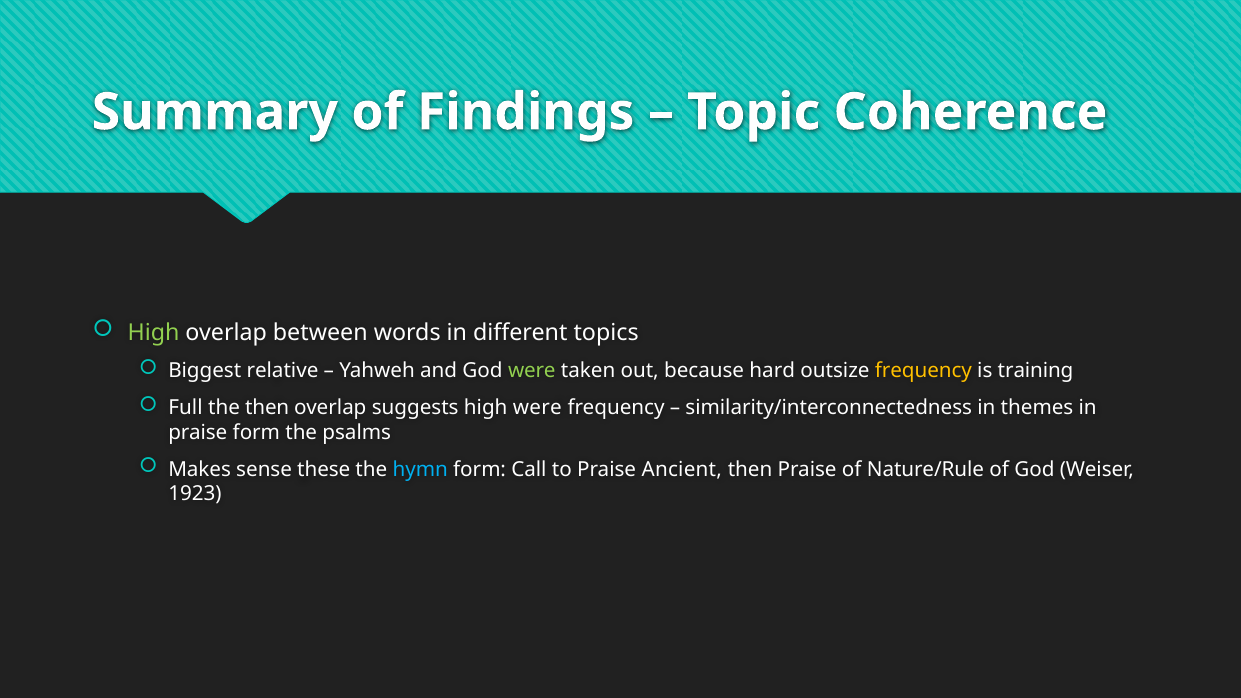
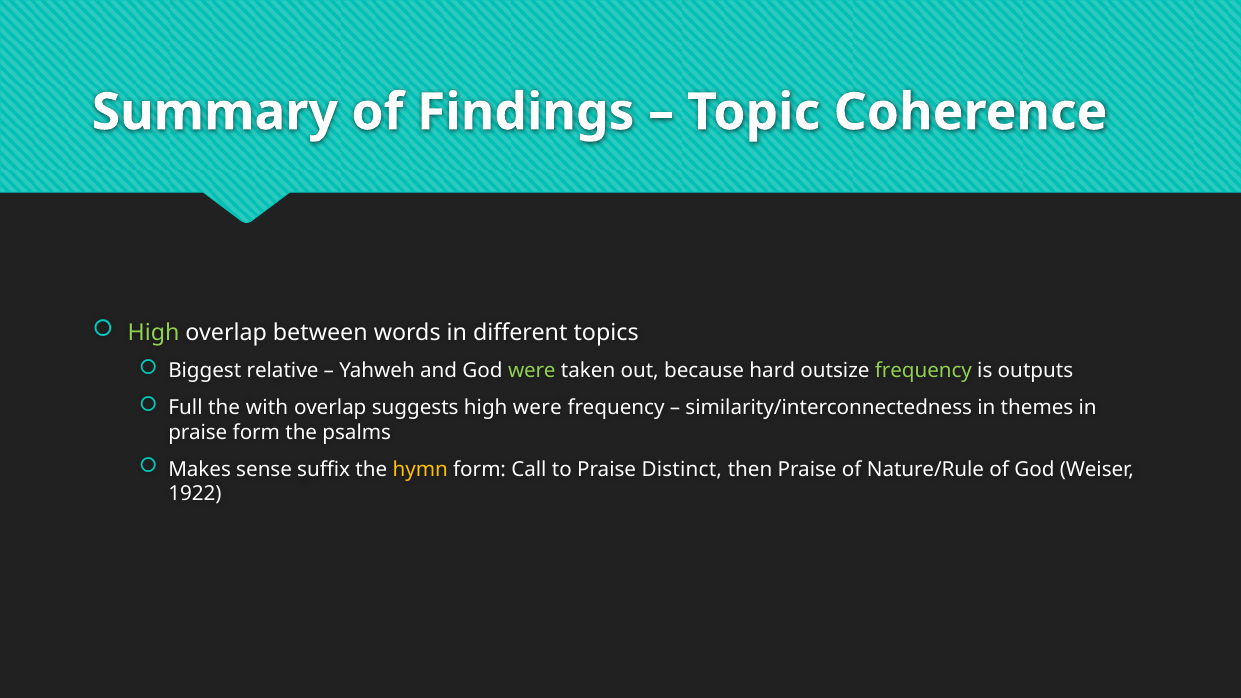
frequency at (923, 371) colour: yellow -> light green
training: training -> outputs
the then: then -> with
these: these -> suffix
hymn colour: light blue -> yellow
Ancient: Ancient -> Distinct
1923: 1923 -> 1922
